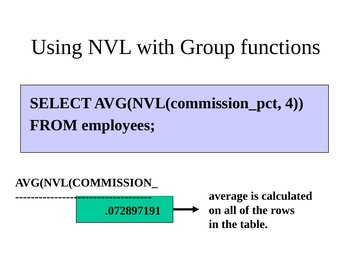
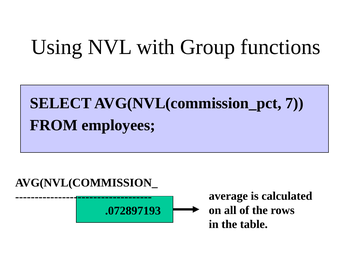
4: 4 -> 7
.072897191: .072897191 -> .072897193
